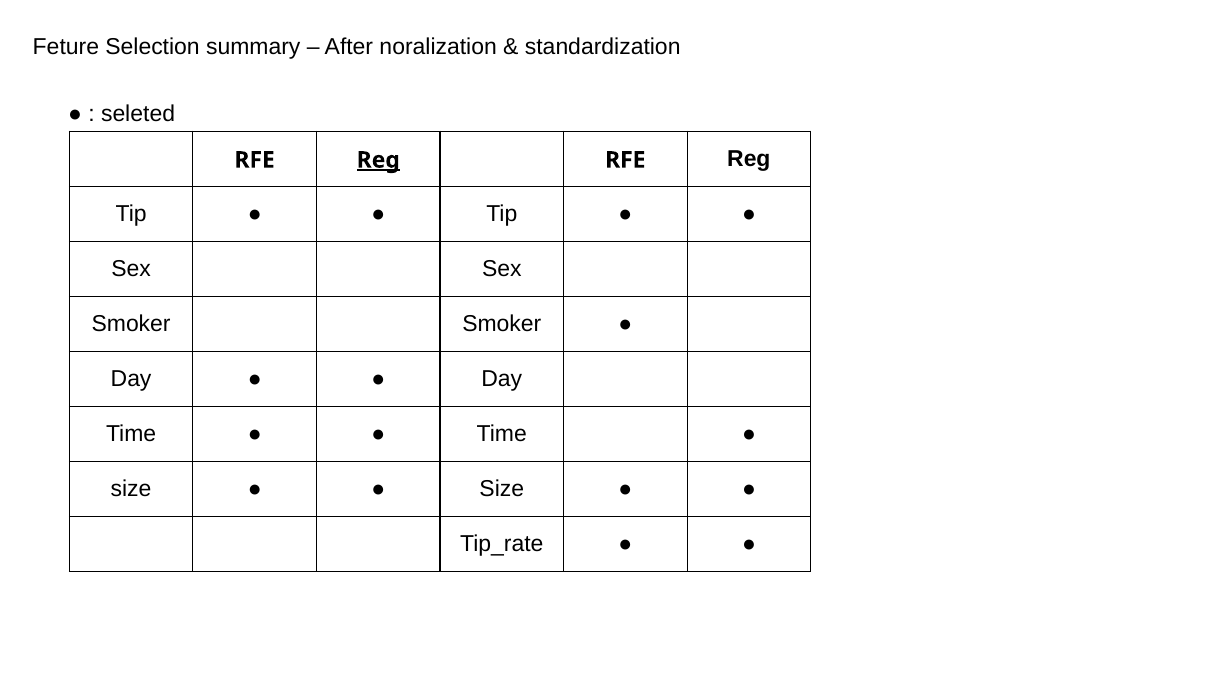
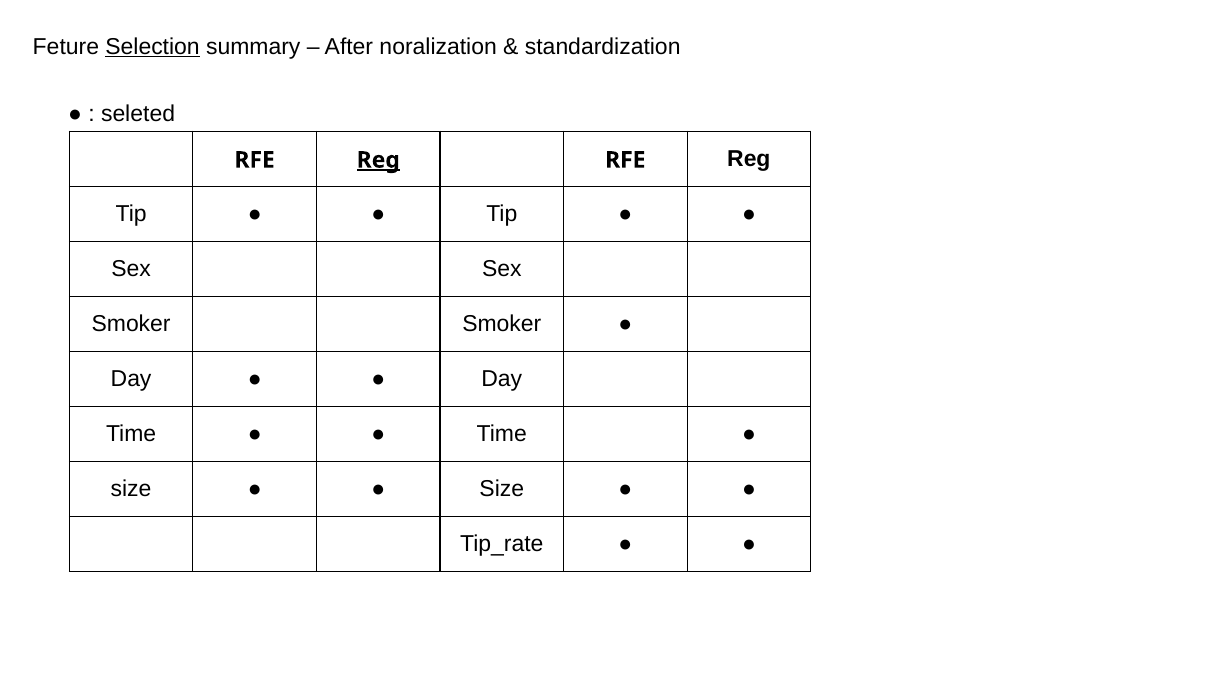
Selection underline: none -> present
